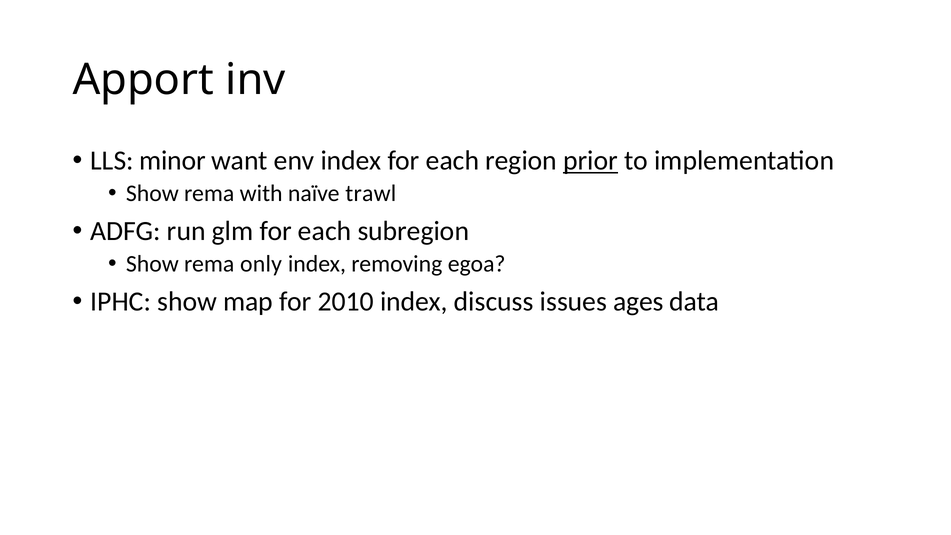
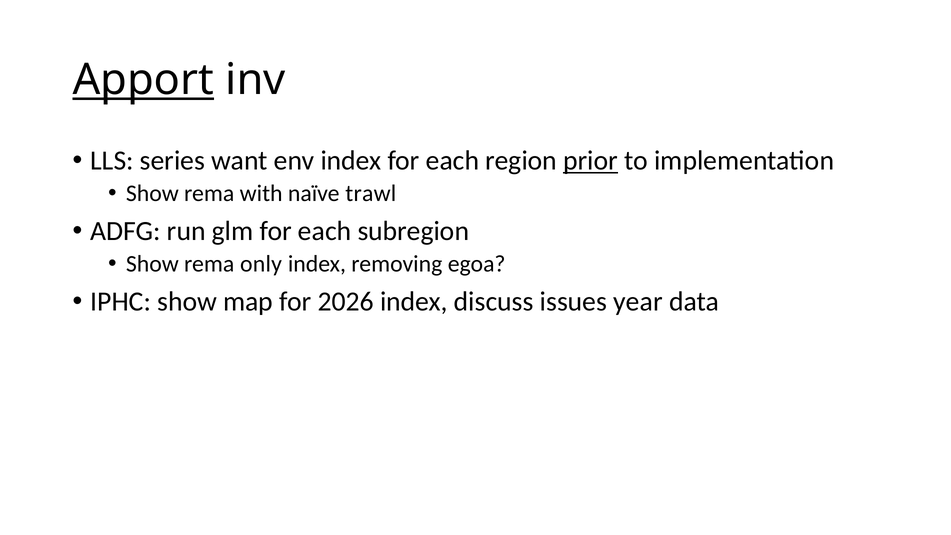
Apport underline: none -> present
minor: minor -> series
2010: 2010 -> 2026
ages: ages -> year
